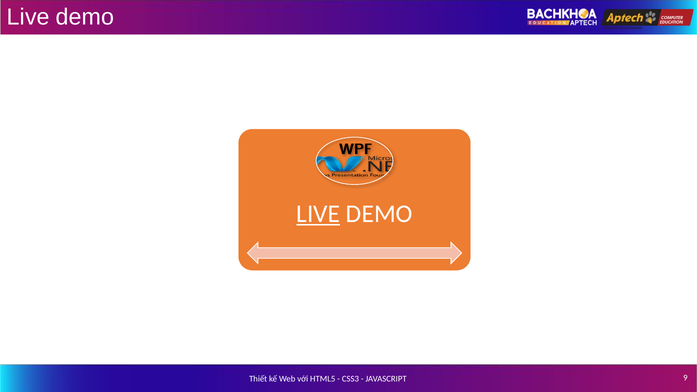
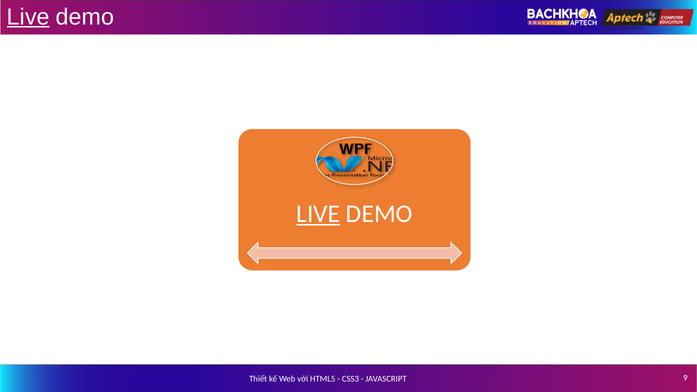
Live at (28, 17) underline: none -> present
